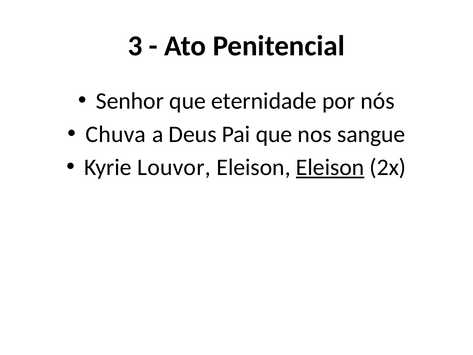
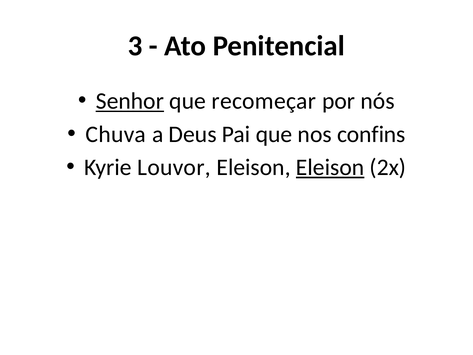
Senhor underline: none -> present
eternidade: eternidade -> recomeçar
sangue: sangue -> confins
